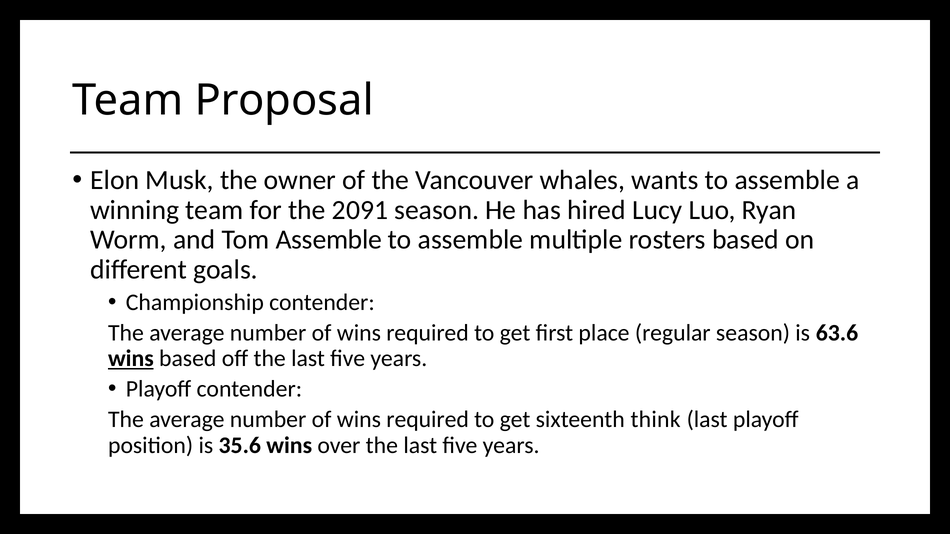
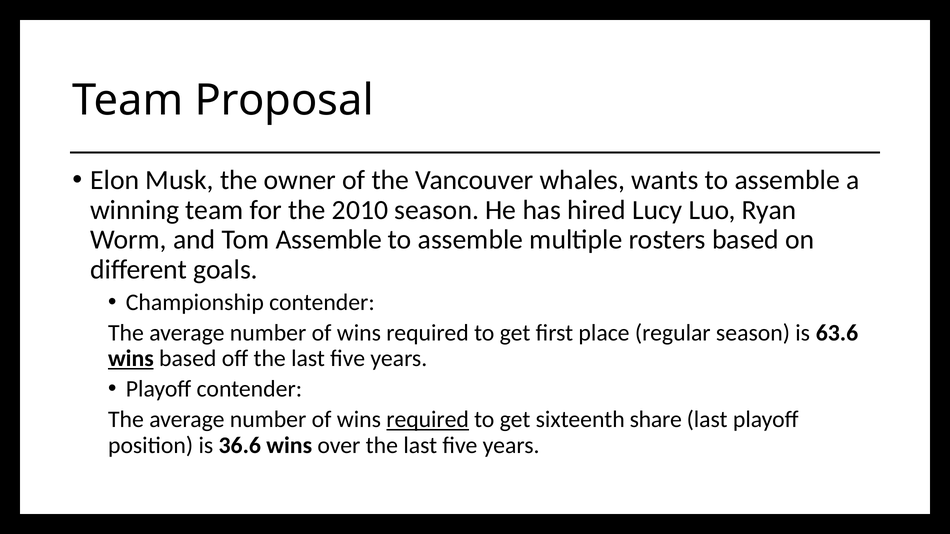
2091: 2091 -> 2010
required at (428, 420) underline: none -> present
think: think -> share
35.6: 35.6 -> 36.6
